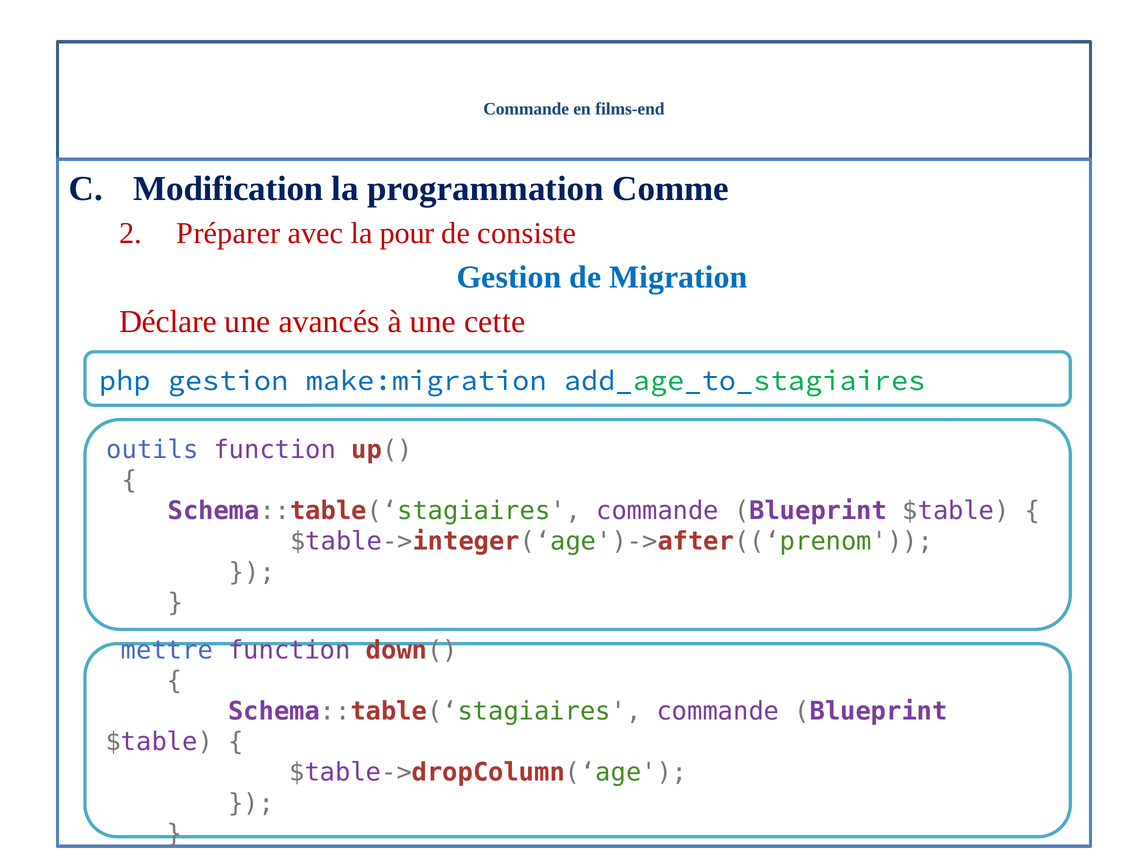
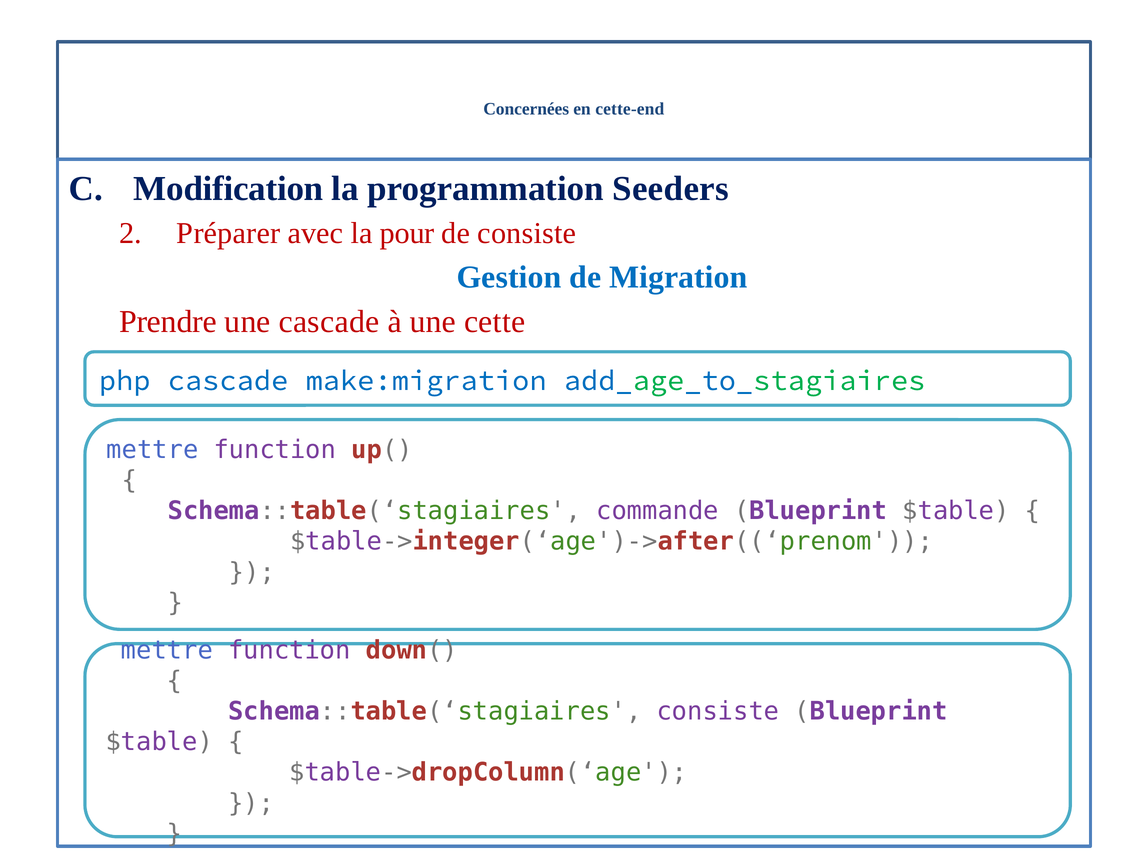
Commande at (526, 109): Commande -> Concernées
films-end: films-end -> cette-end
Comme: Comme -> Seeders
Déclare: Déclare -> Prendre
une avancés: avancés -> cascade
php gestion: gestion -> cascade
outils at (152, 450): outils -> mettre
commande at (718, 711): commande -> consiste
